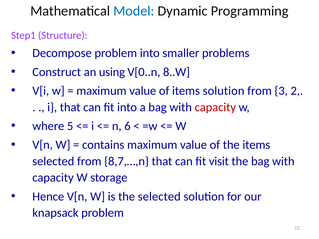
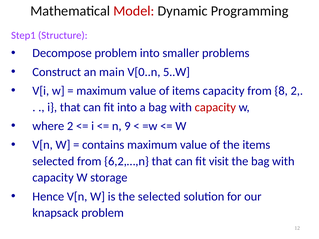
Model colour: blue -> red
using: using -> main
8..W: 8..W -> 5..W
items solution: solution -> capacity
3: 3 -> 8
where 5: 5 -> 2
6: 6 -> 9
8,7,…,n: 8,7,…,n -> 6,2,…,n
